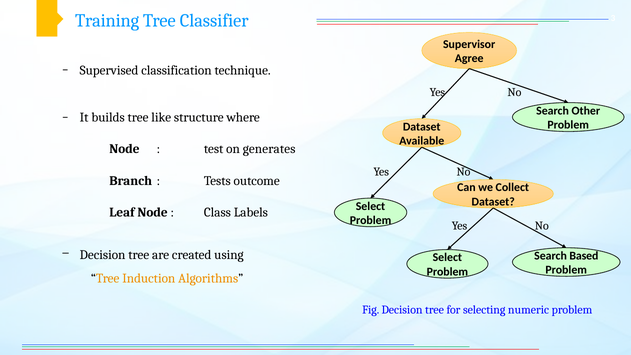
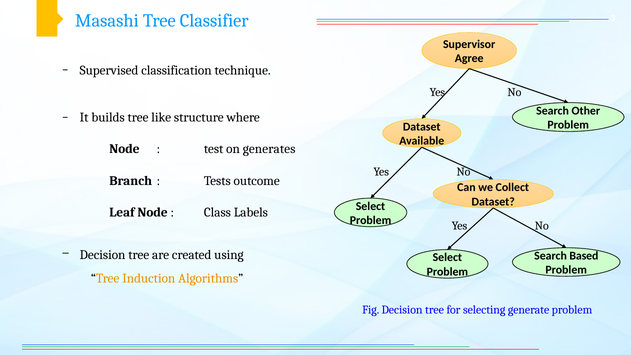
Training: Training -> Masashi
numeric: numeric -> generate
